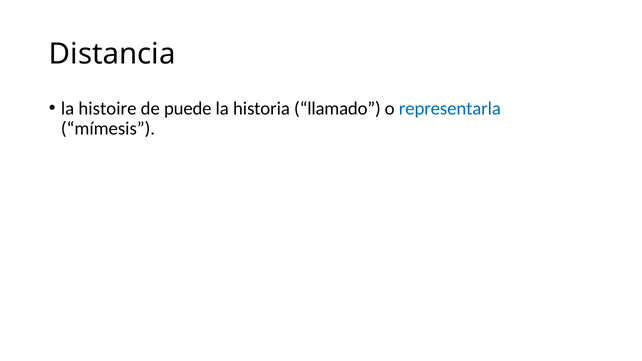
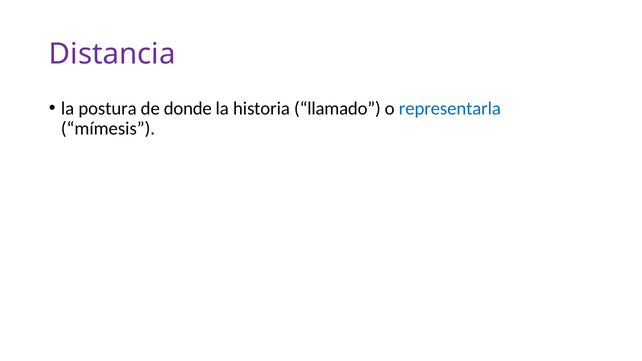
Distancia colour: black -> purple
histoire: histoire -> postura
puede: puede -> donde
